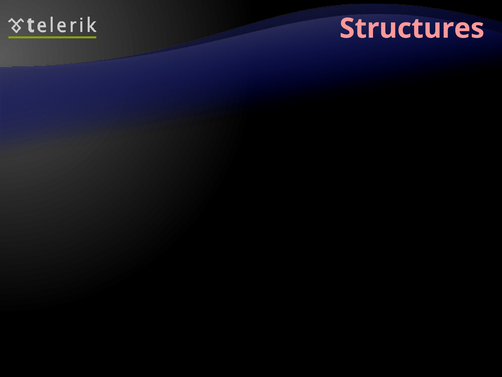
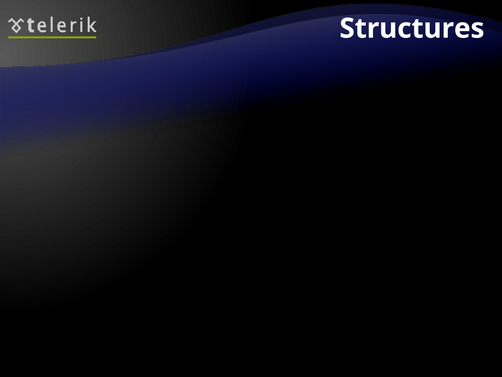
Structures at (412, 28) colour: pink -> white
